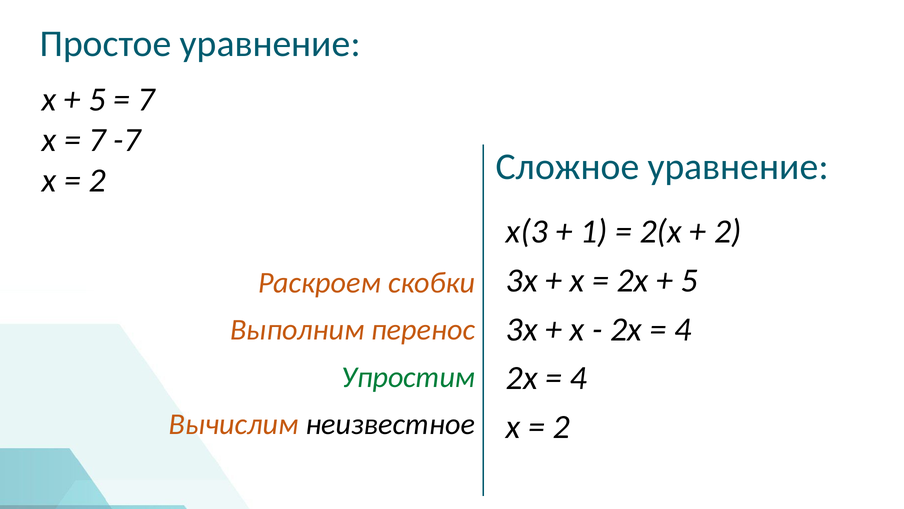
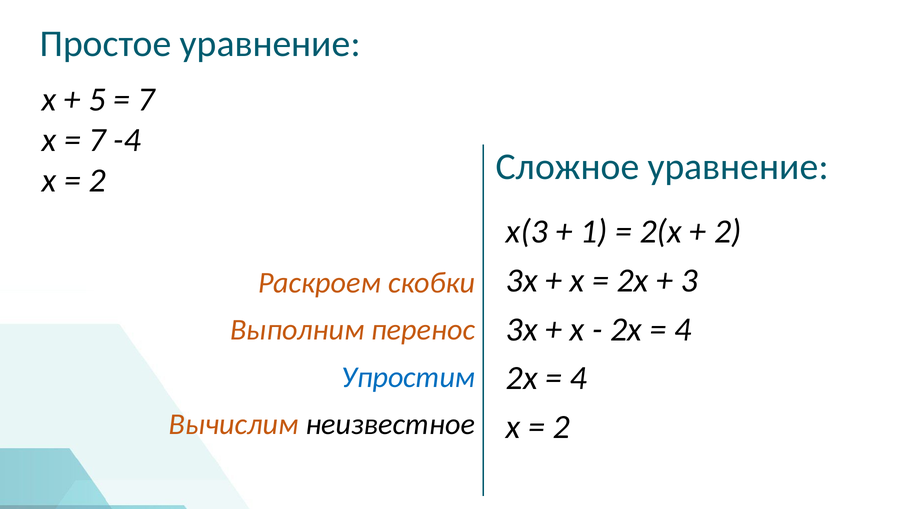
-7: -7 -> -4
5 at (689, 280): 5 -> 3
Упростим colour: green -> blue
